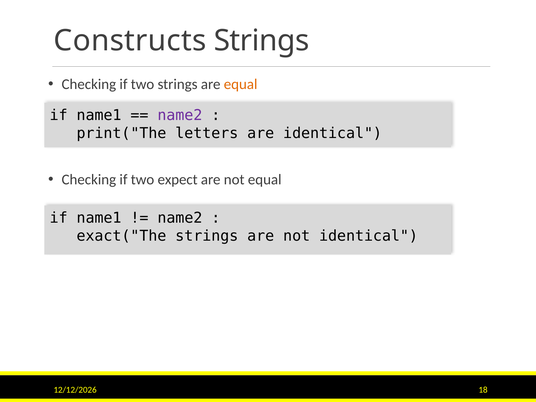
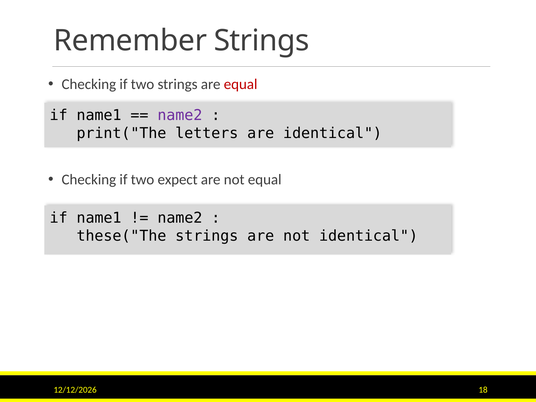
Constructs: Constructs -> Remember
equal at (241, 84) colour: orange -> red
exact("The: exact("The -> these("The
